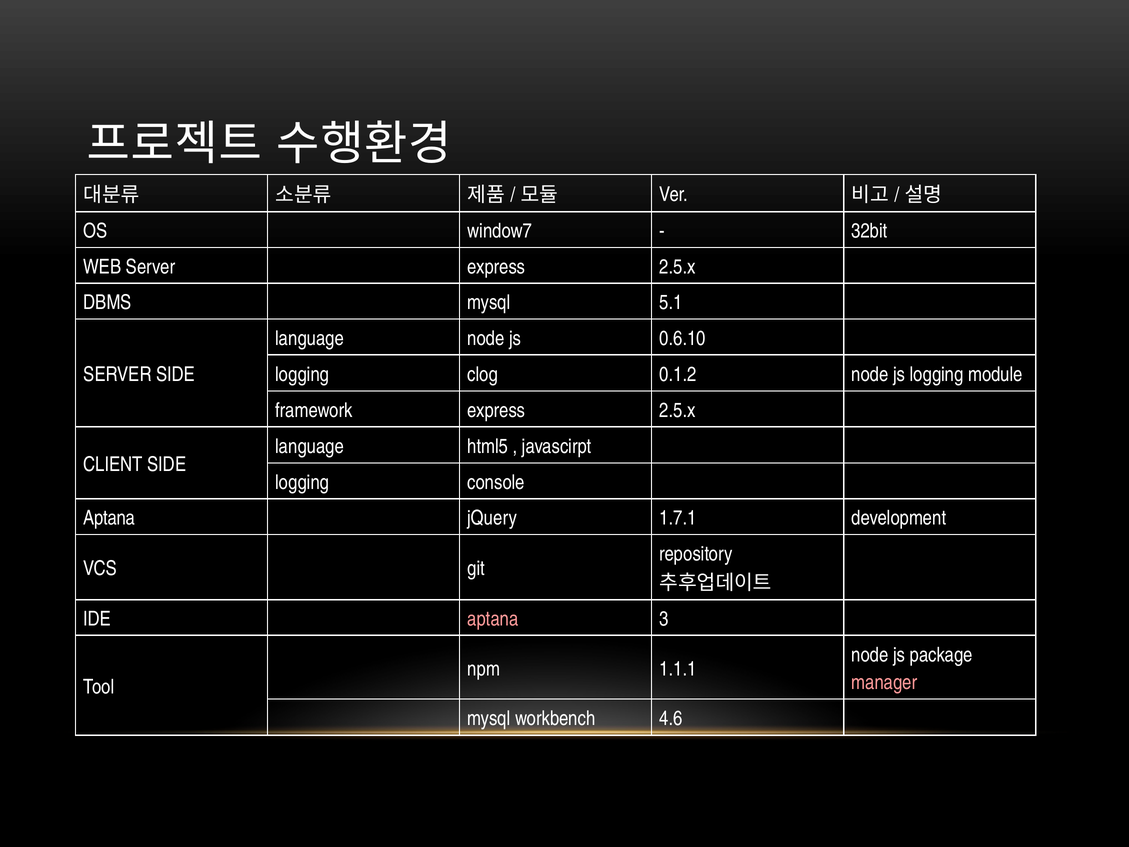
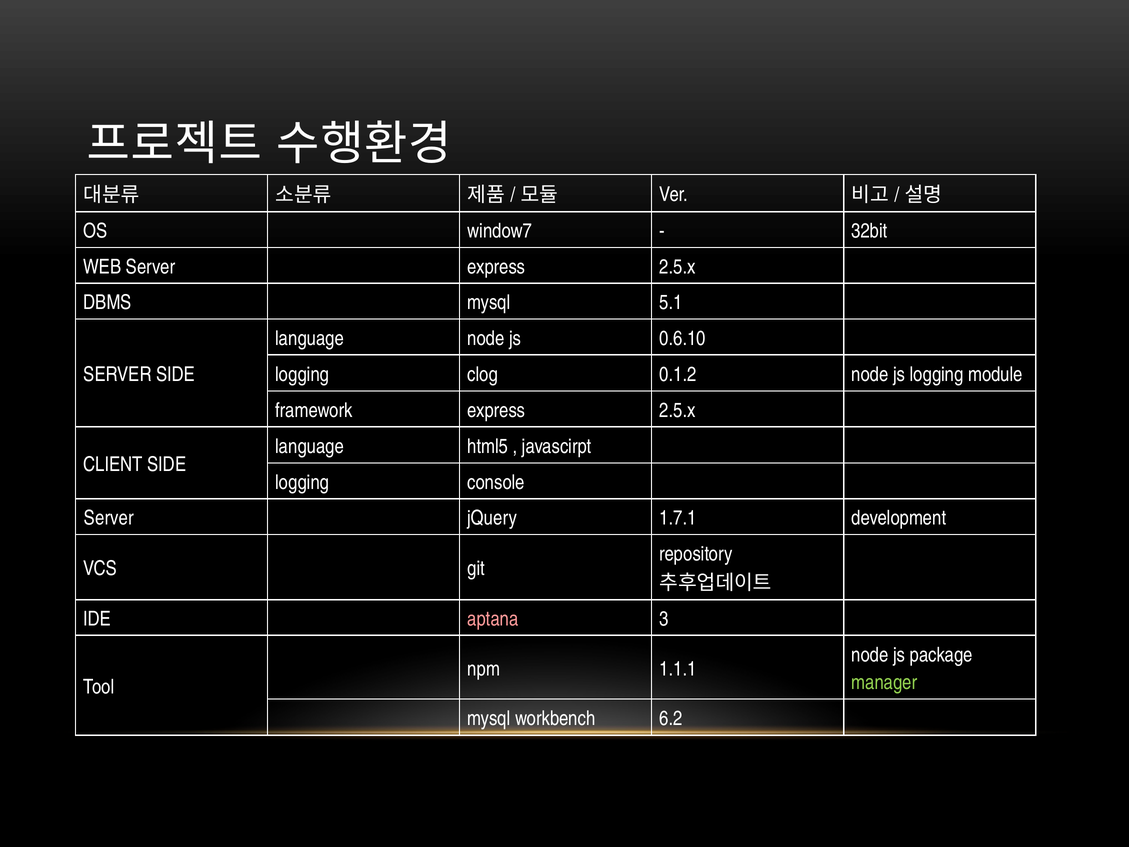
Aptana at (109, 518): Aptana -> Server
manager colour: pink -> light green
4.6: 4.6 -> 6.2
